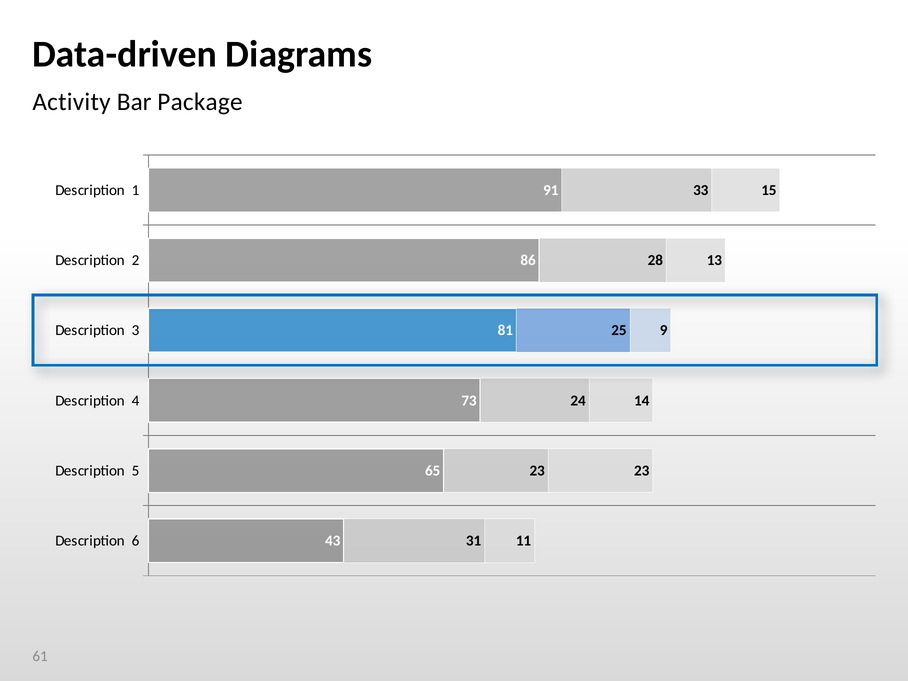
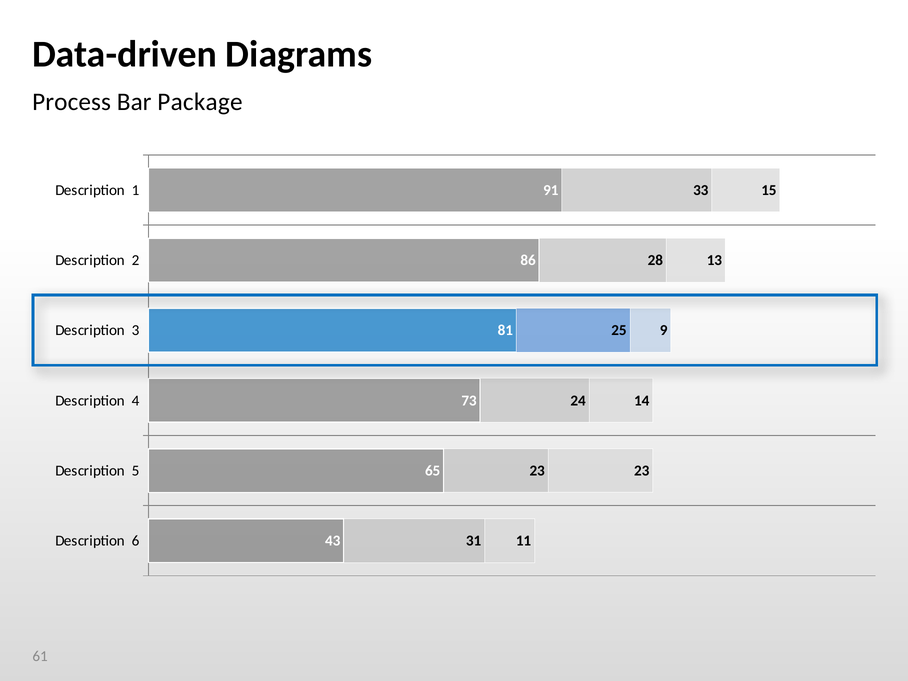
Activity: Activity -> Process
